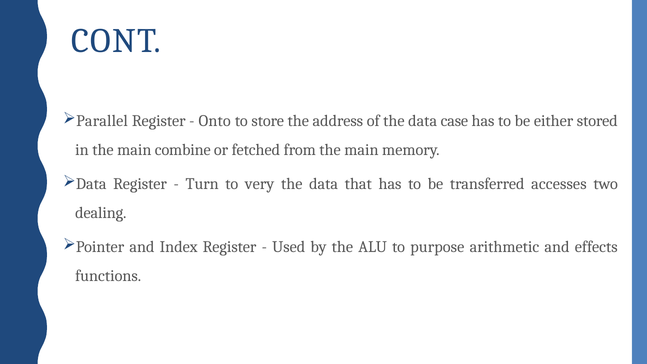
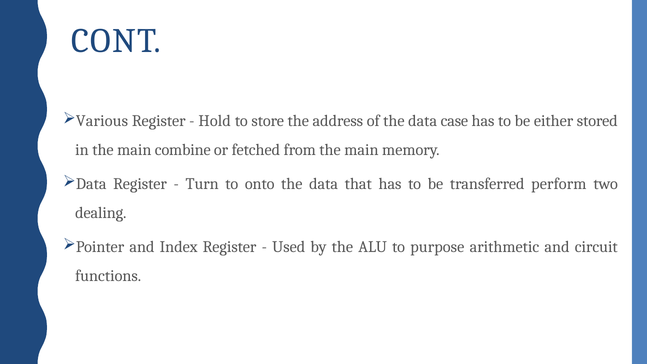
Parallel: Parallel -> Various
Onto: Onto -> Hold
very: very -> onto
accesses: accesses -> perform
effects: effects -> circuit
